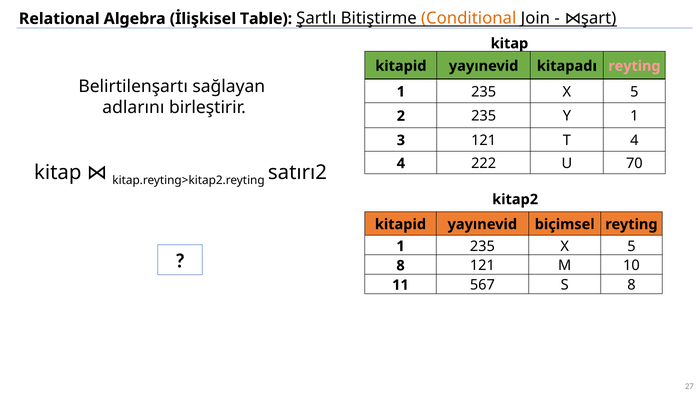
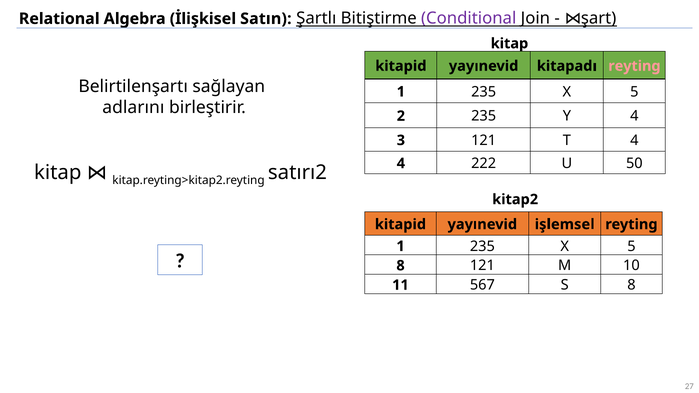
Table: Table -> Satın
Conditional colour: orange -> purple
Y 1: 1 -> 4
70: 70 -> 50
biçimsel: biçimsel -> işlemsel
